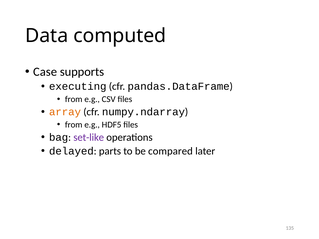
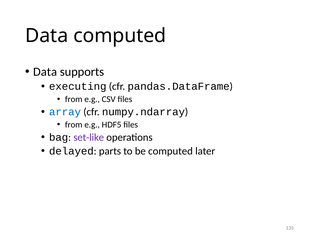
Case at (45, 72): Case -> Data
array colour: orange -> blue
be compared: compared -> computed
